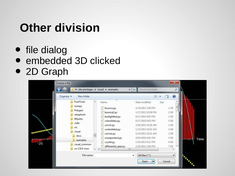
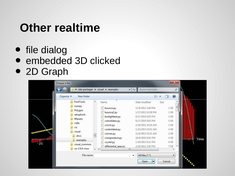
division: division -> realtime
